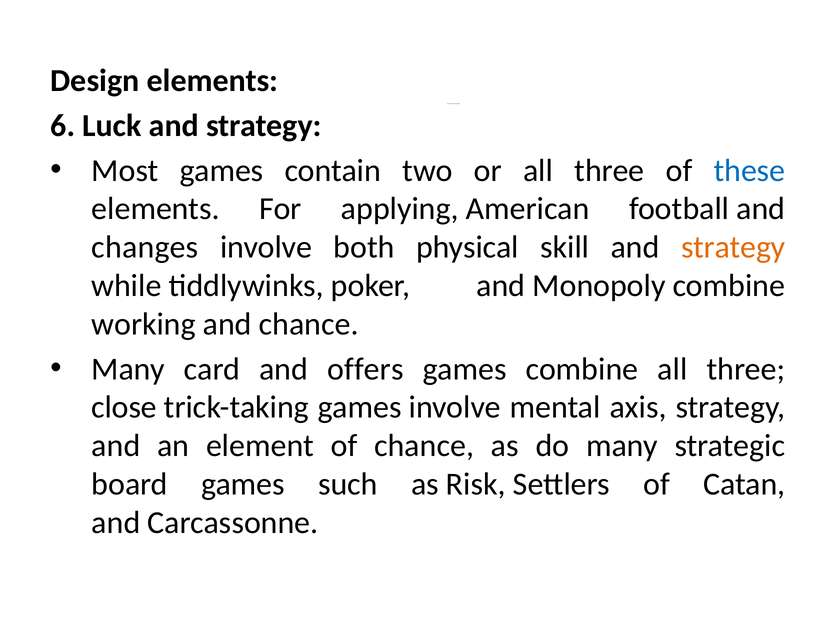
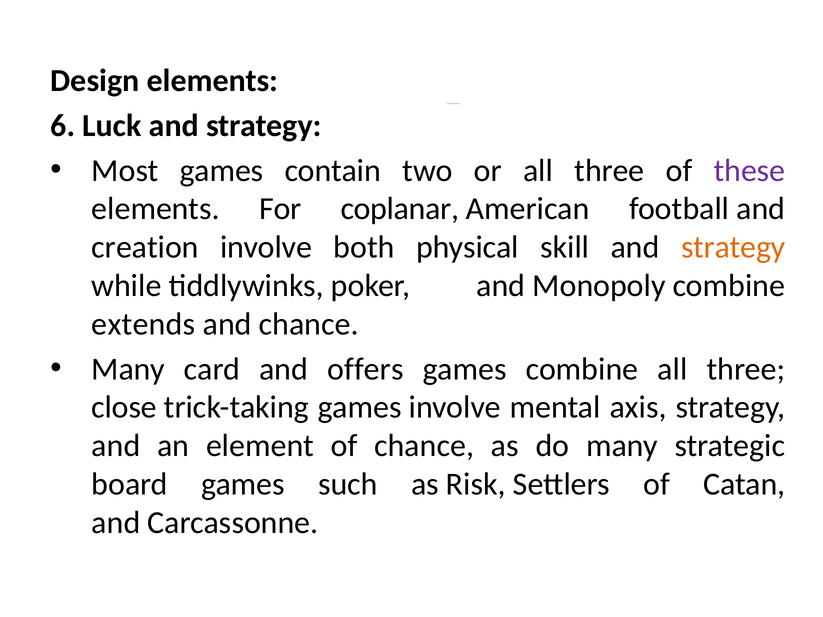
these colour: blue -> purple
applying: applying -> coplanar
changes: changes -> creation
working: working -> extends
